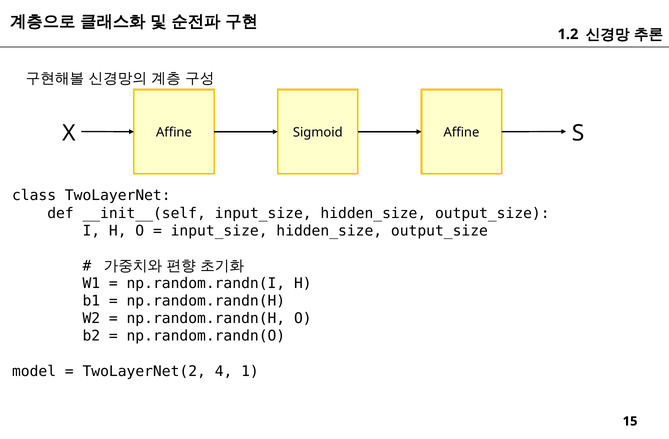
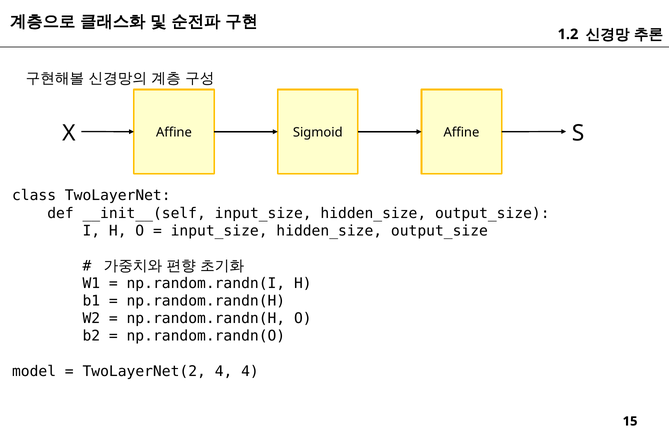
4 1: 1 -> 4
